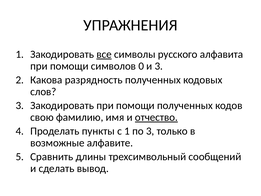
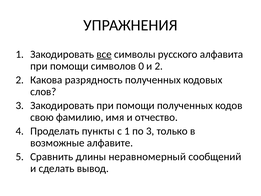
и 3: 3 -> 2
отчество underline: present -> none
трехсимвольный: трехсимвольный -> неравномерный
